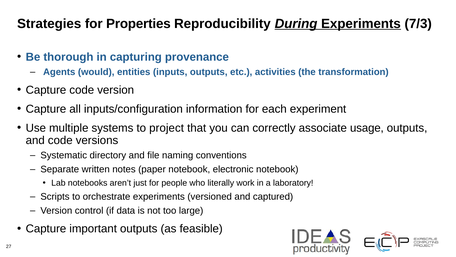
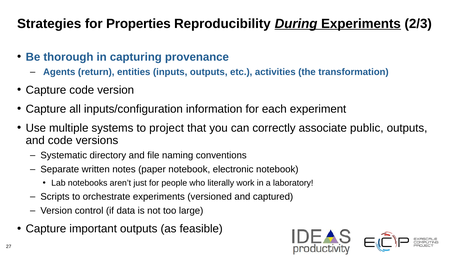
7/3: 7/3 -> 2/3
would: would -> return
usage: usage -> public
